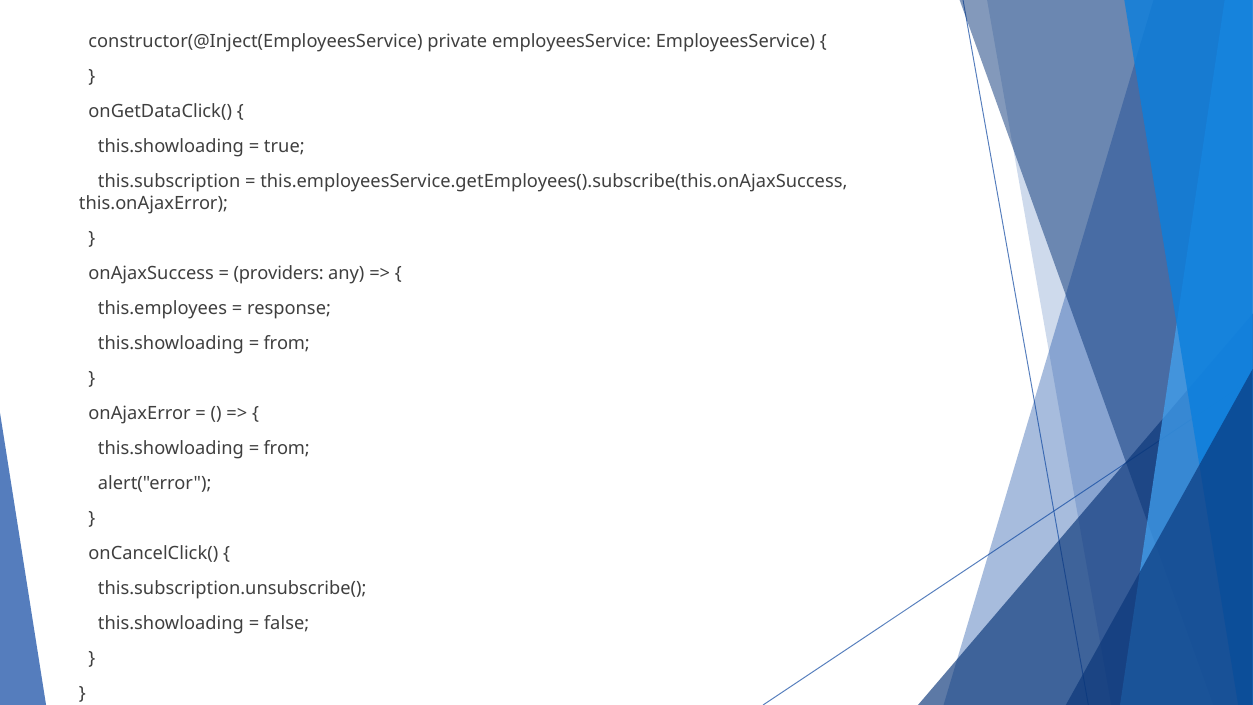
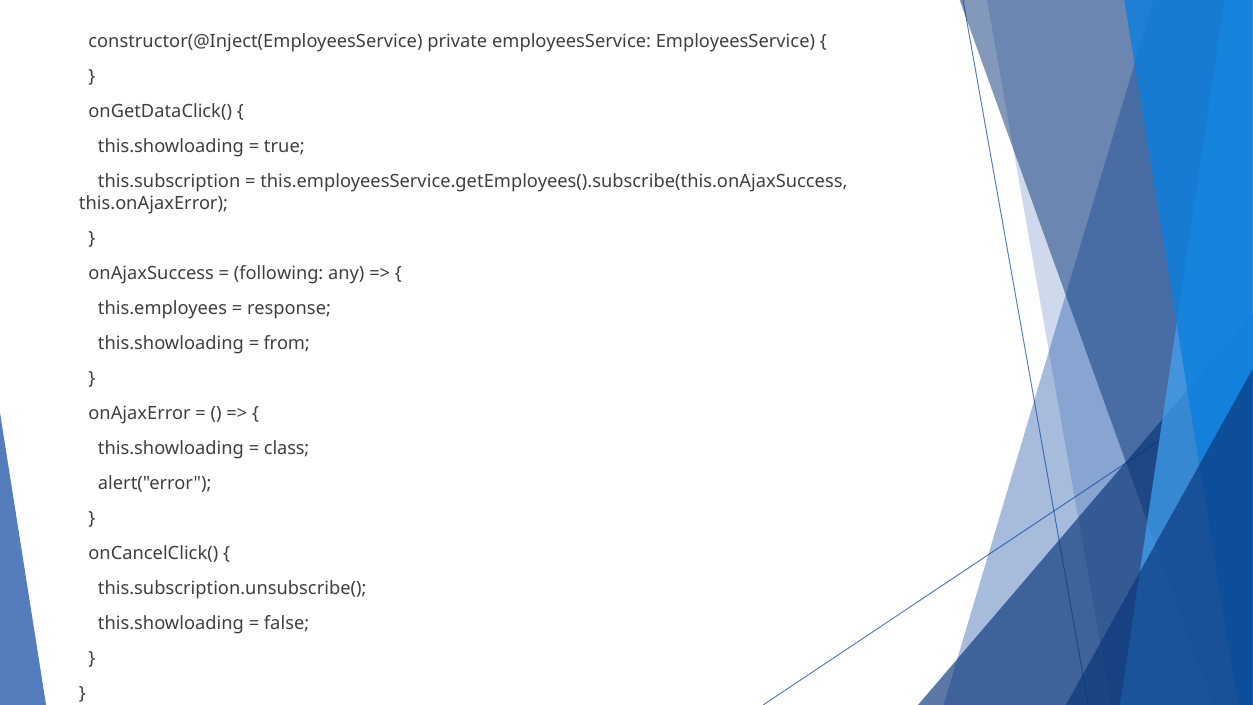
providers: providers -> following
from at (287, 449): from -> class
